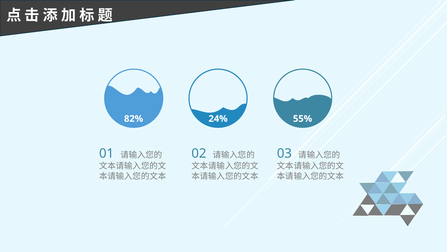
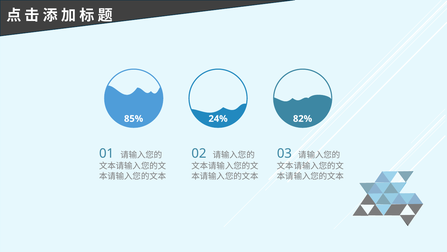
82%: 82% -> 85%
55%: 55% -> 82%
